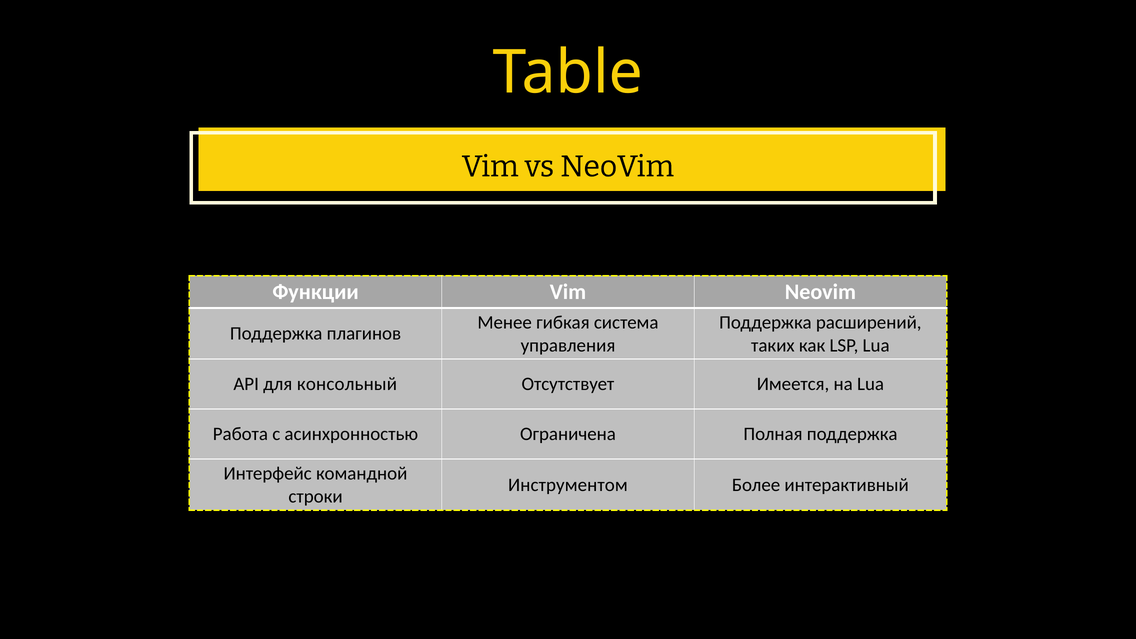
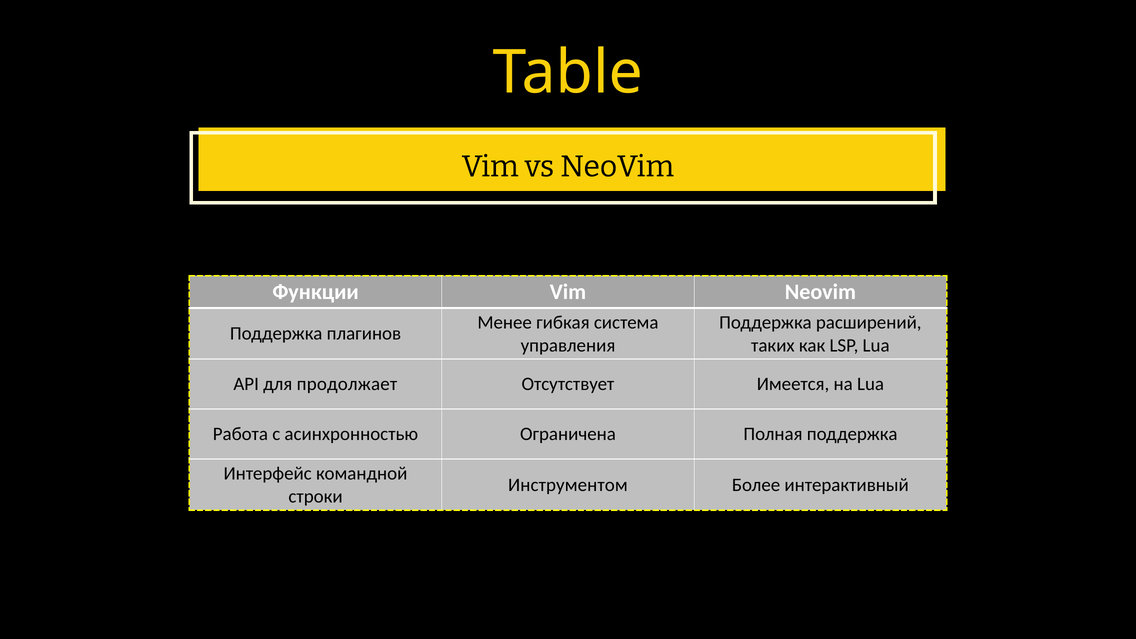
консольный: консольный -> продолжает
